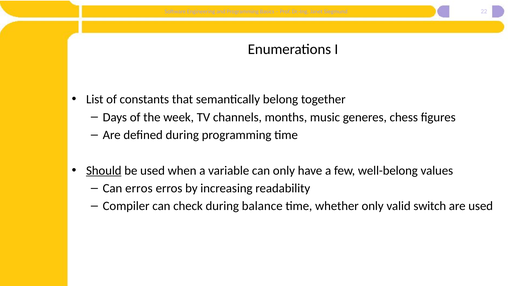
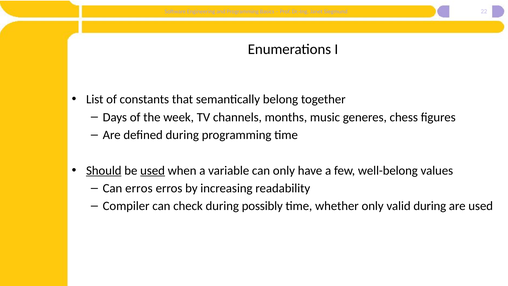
used at (153, 170) underline: none -> present
balance: balance -> possibly
valid switch: switch -> during
